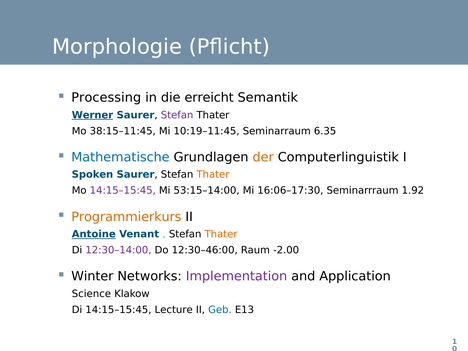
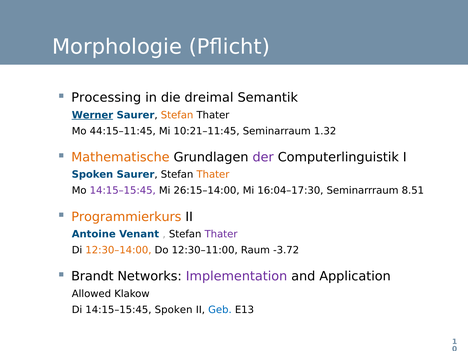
erreicht: erreicht -> dreimal
Stefan at (177, 115) colour: purple -> orange
38:15–11:45: 38:15–11:45 -> 44:15–11:45
10:19–11:45: 10:19–11:45 -> 10:21–11:45
6.35: 6.35 -> 1.32
Mathematische colour: blue -> orange
der colour: orange -> purple
53:15–14:00: 53:15–14:00 -> 26:15–14:00
16:06–17:30: 16:06–17:30 -> 16:04–17:30
1.92: 1.92 -> 8.51
Antoine underline: present -> none
Thater at (221, 234) colour: orange -> purple
12:30–14:00 colour: purple -> orange
12:30–46:00: 12:30–46:00 -> 12:30–11:00
-2.00: -2.00 -> -3.72
Winter: Winter -> Brandt
Science: Science -> Allowed
14:15–15:45 Lecture: Lecture -> Spoken
